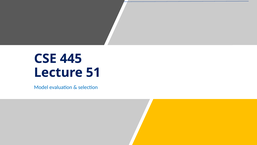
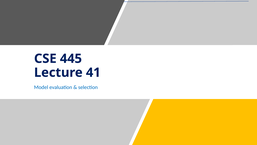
51: 51 -> 41
